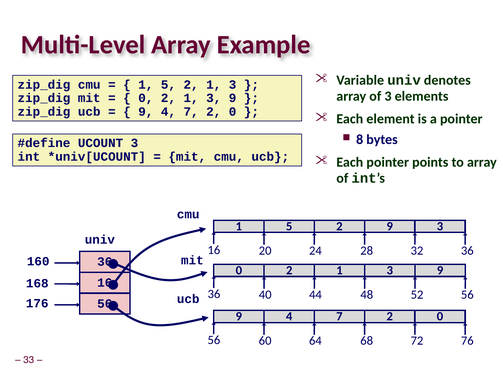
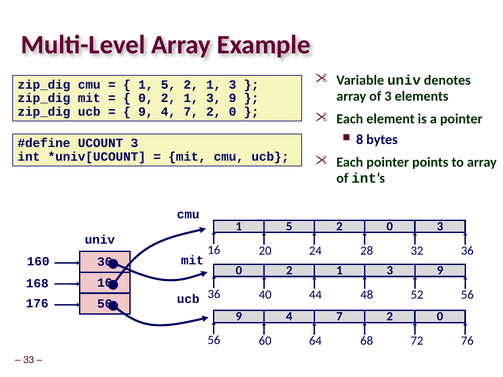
5 2 9: 9 -> 0
